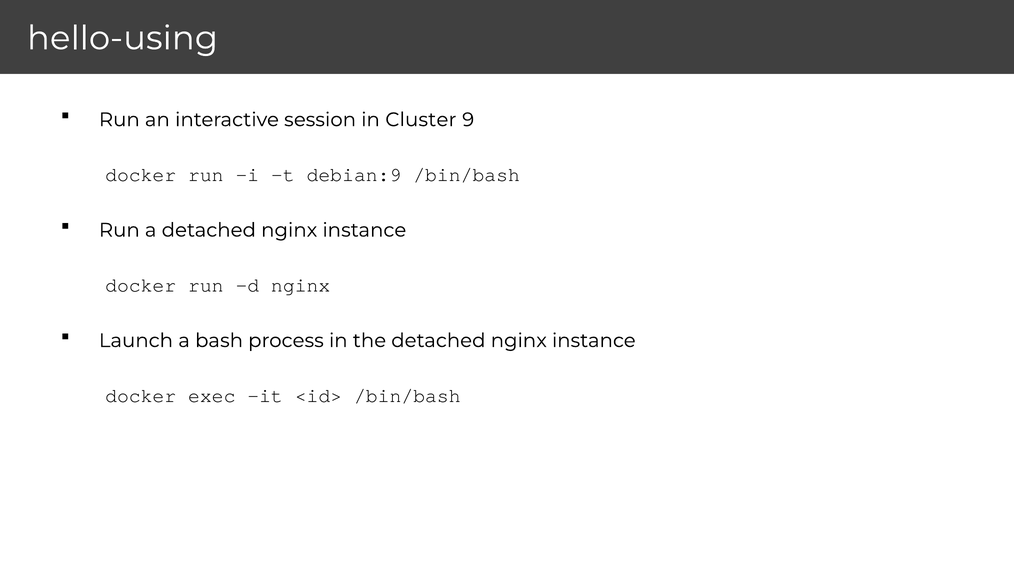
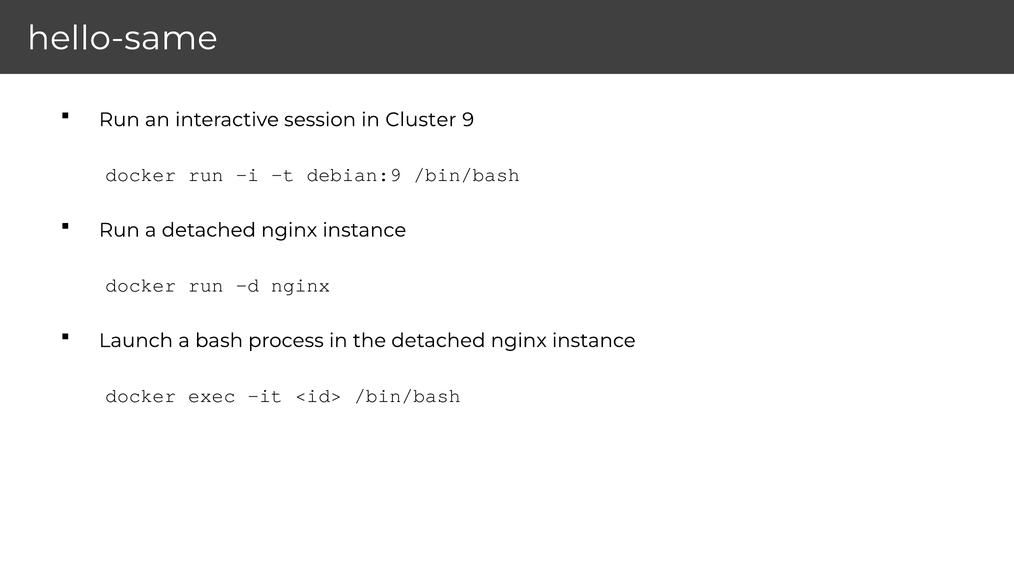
hello-using: hello-using -> hello-same
